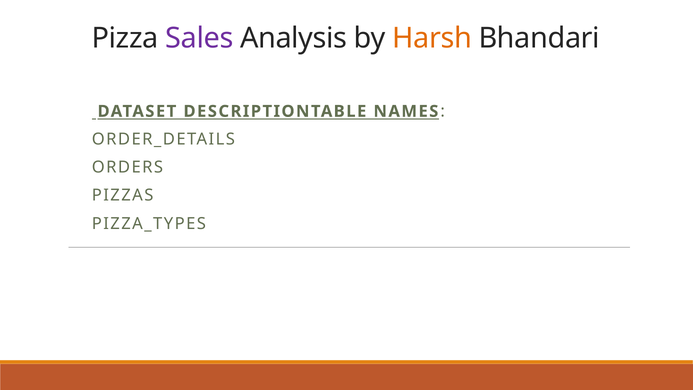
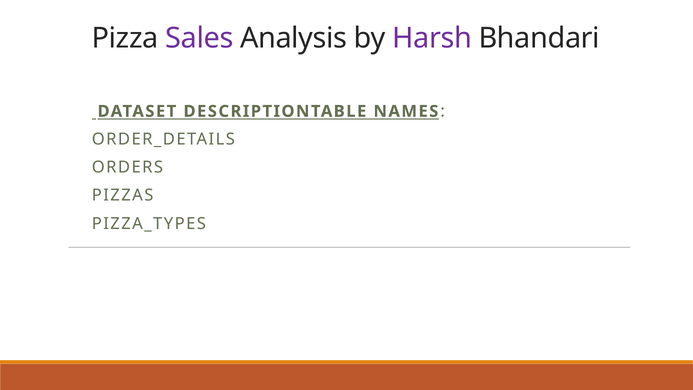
Harsh colour: orange -> purple
